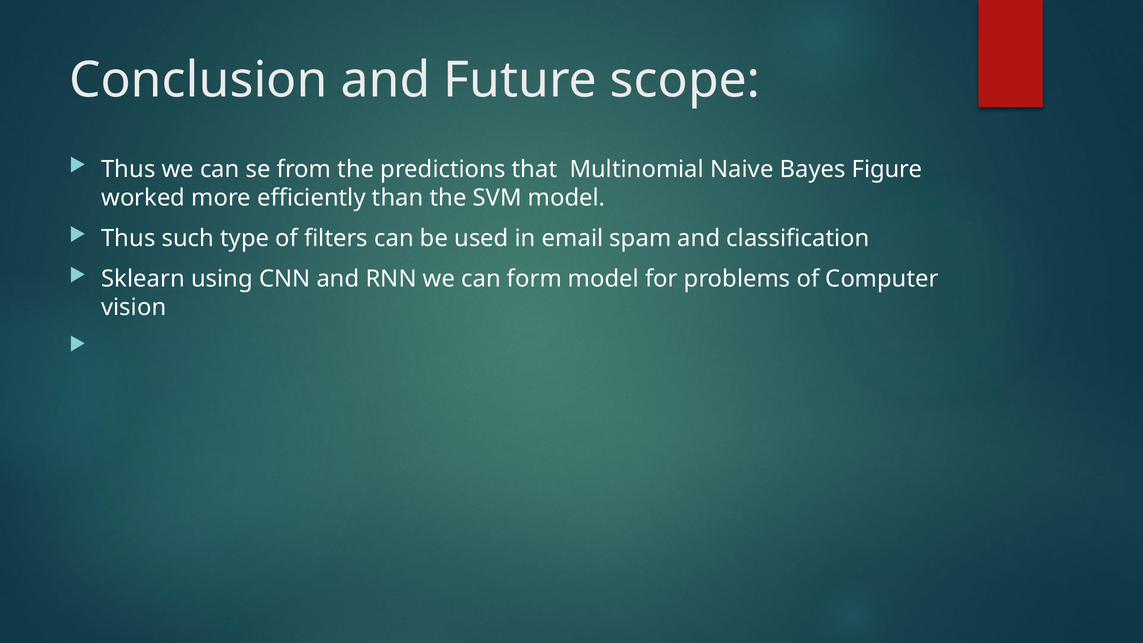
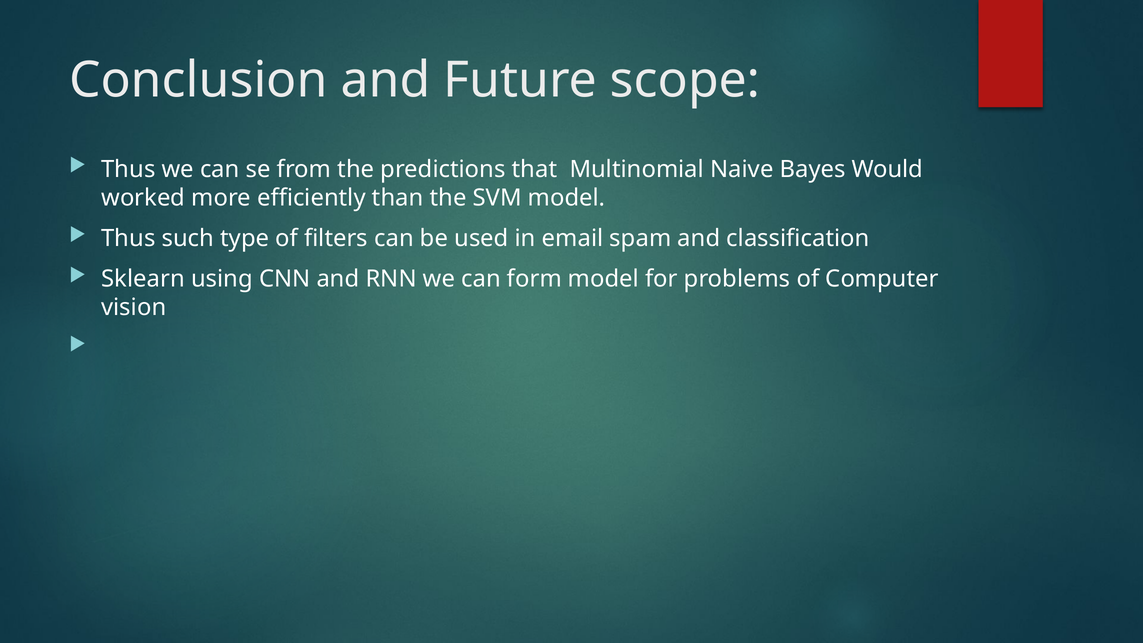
Figure: Figure -> Would
